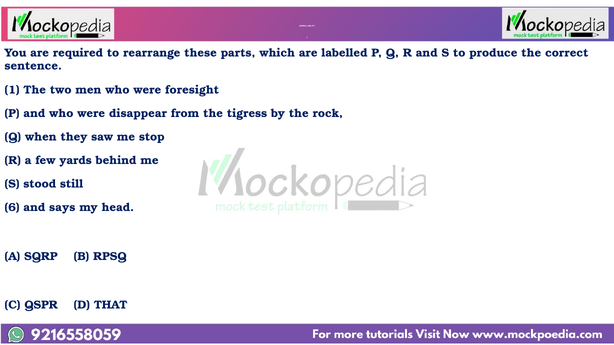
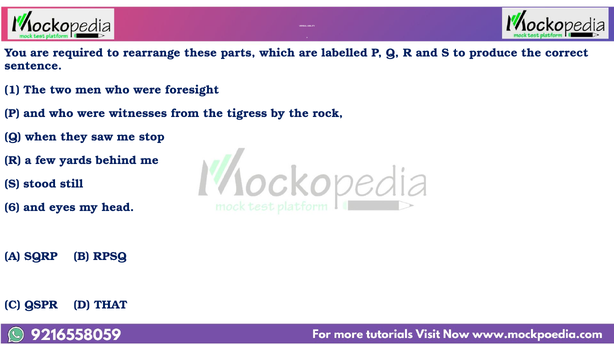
disappear: disappear -> witnesses
says: says -> eyes
